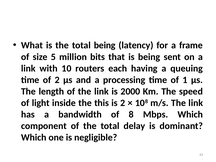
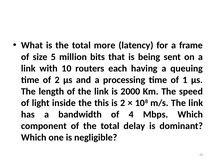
total being: being -> more
8: 8 -> 4
